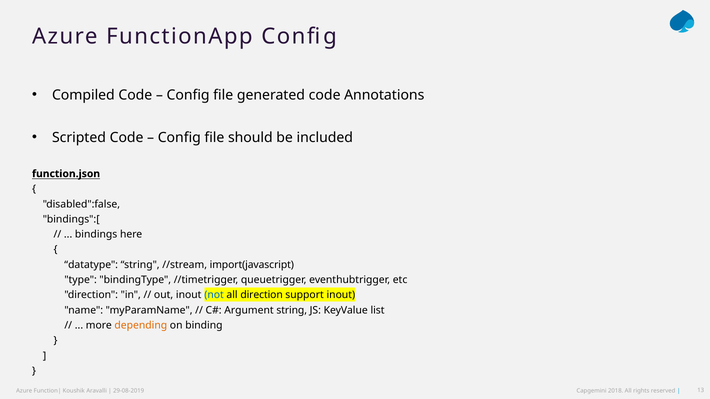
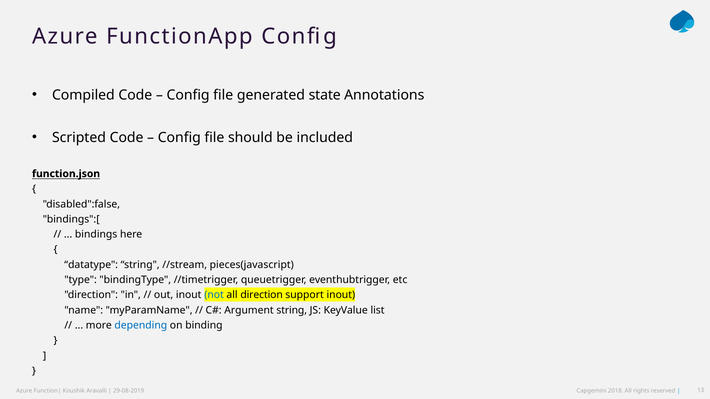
generated code: code -> state
import(javascript: import(javascript -> pieces(javascript
depending colour: orange -> blue
